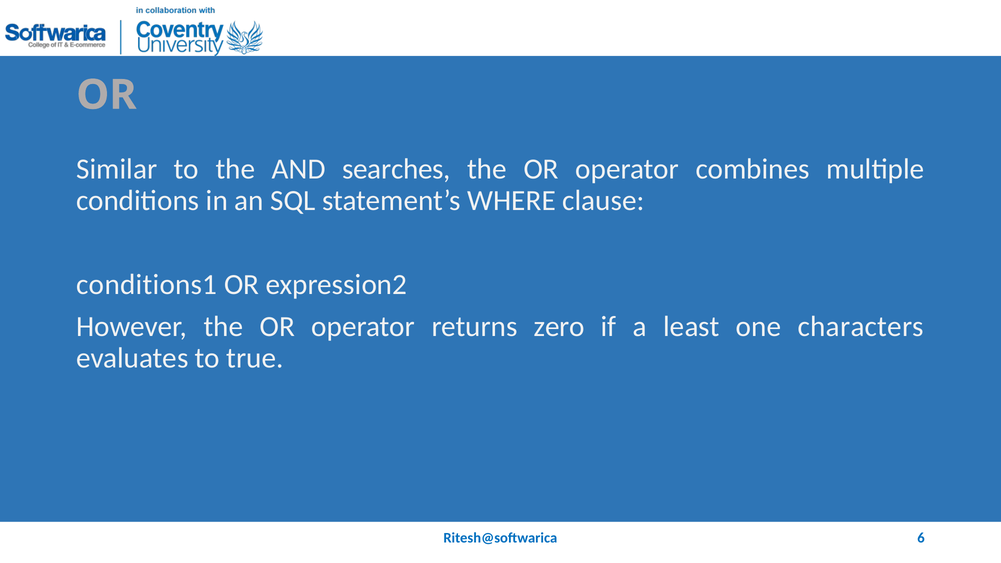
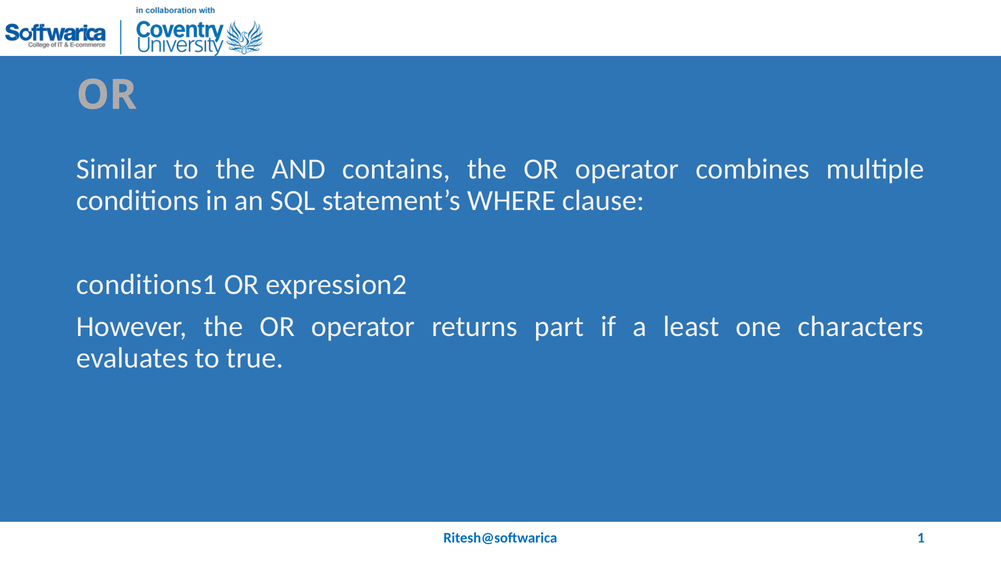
searches: searches -> contains
zero: zero -> part
6: 6 -> 1
